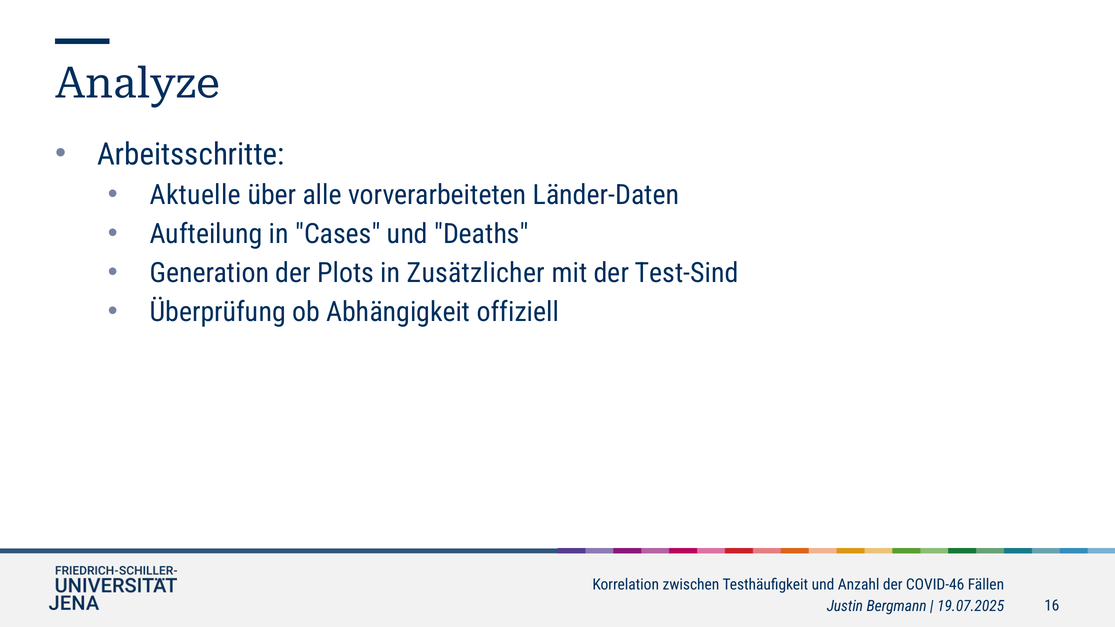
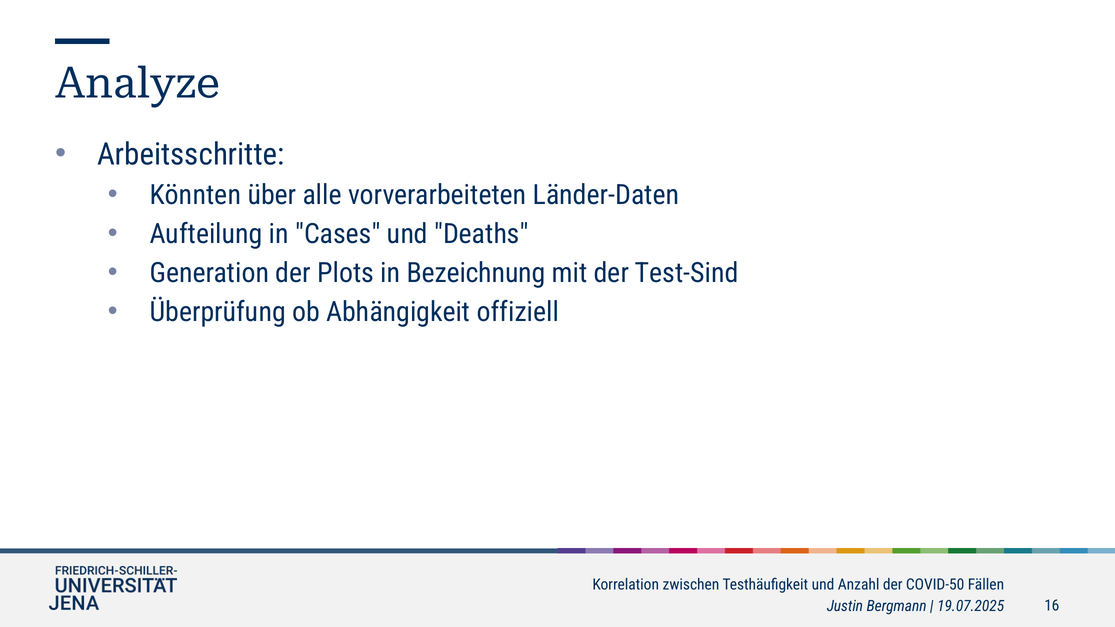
Aktuelle: Aktuelle -> Könnten
Zusätzlicher: Zusätzlicher -> Bezeichnung
COVID-46: COVID-46 -> COVID-50
